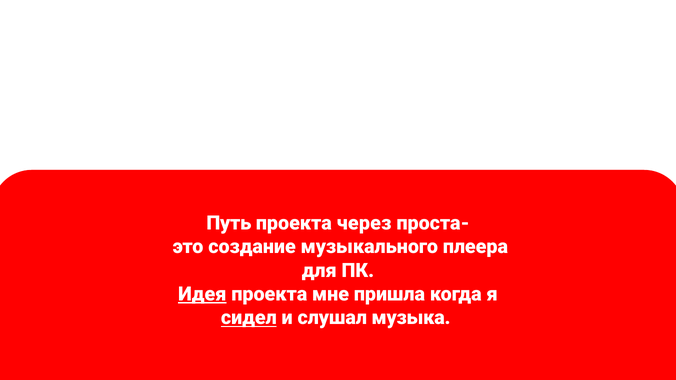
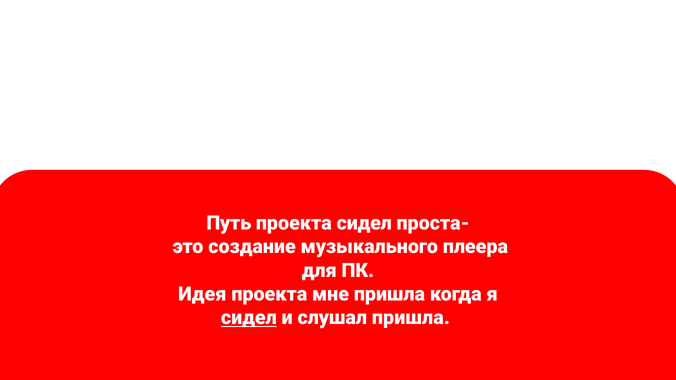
проекта через: через -> сидел
Идея underline: present -> none
слушал музыка: музыка -> пришла
